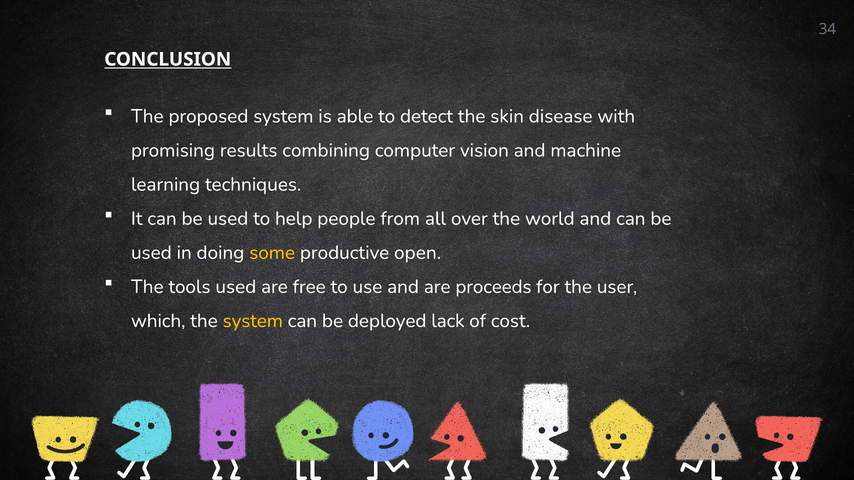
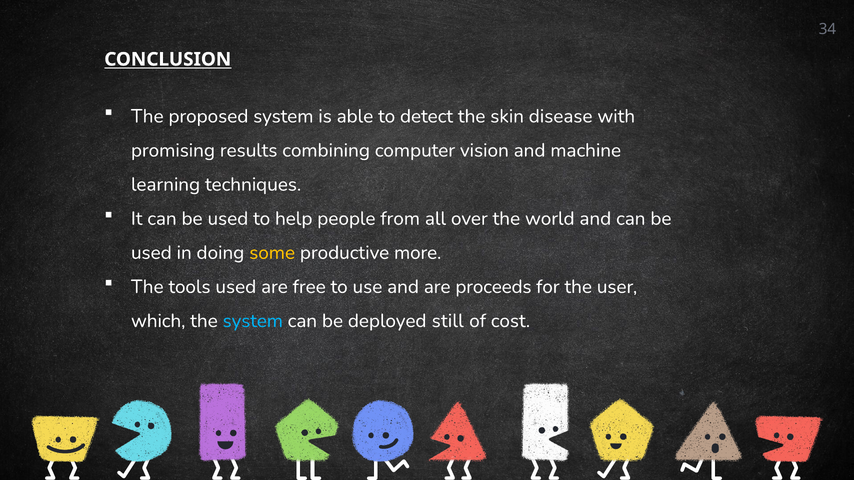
open: open -> more
system at (253, 321) colour: yellow -> light blue
lack: lack -> still
